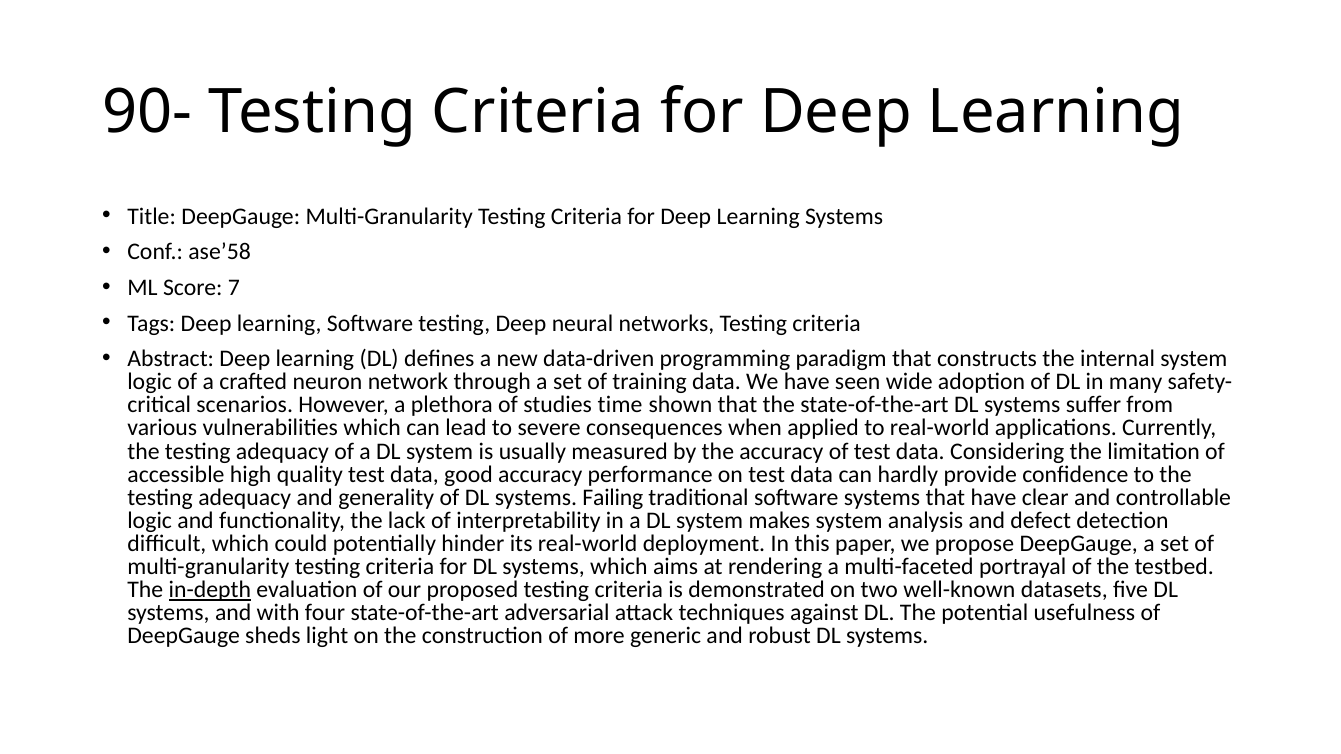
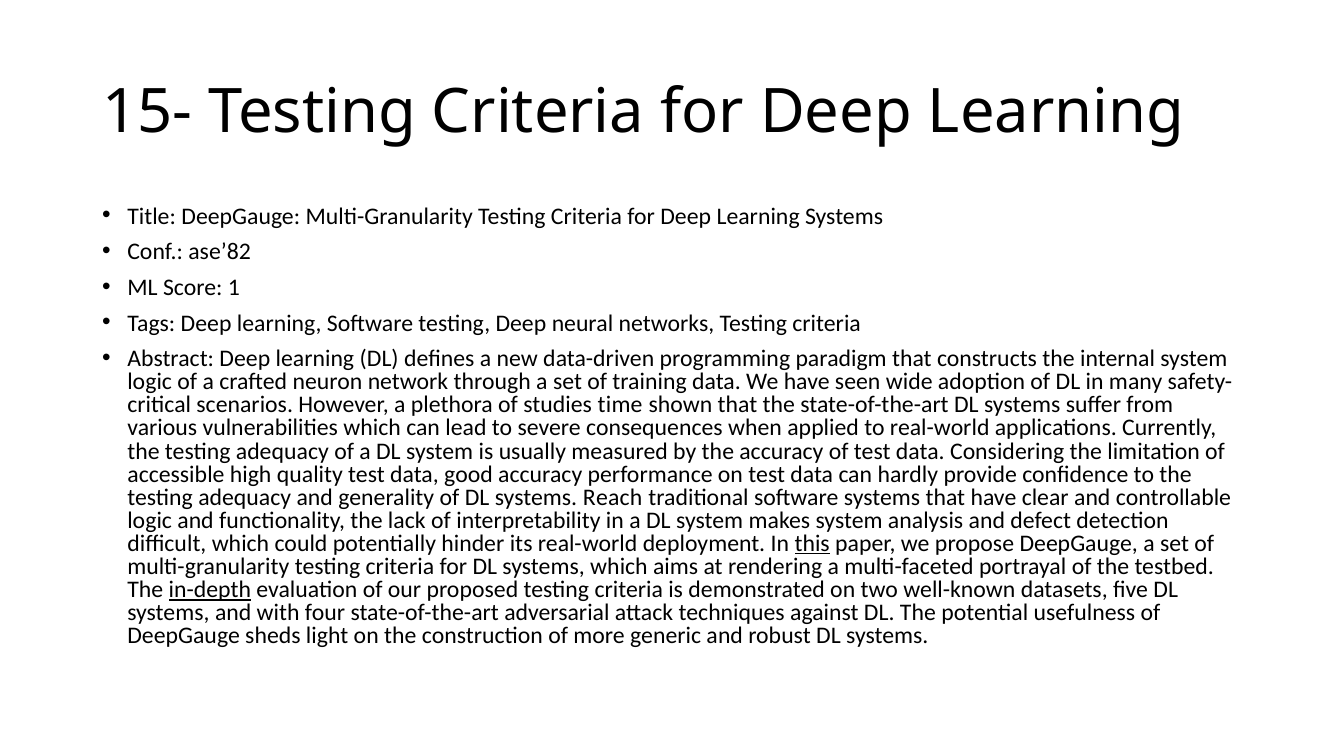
90-: 90- -> 15-
ase’58: ase’58 -> ase’82
7: 7 -> 1
Failing: Failing -> Reach
this underline: none -> present
